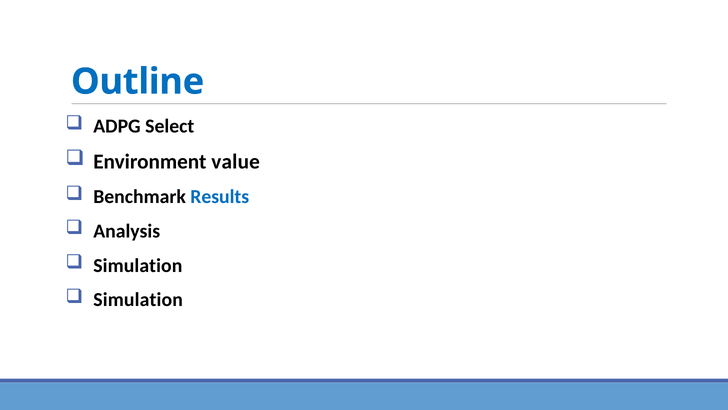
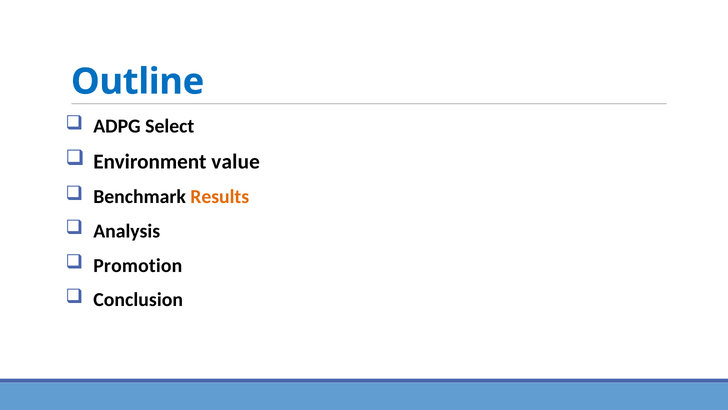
Results colour: blue -> orange
Simulation at (138, 265): Simulation -> Promotion
Simulation at (138, 300): Simulation -> Conclusion
